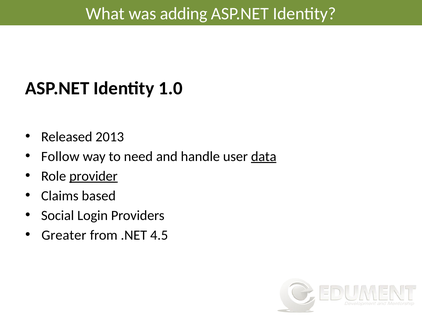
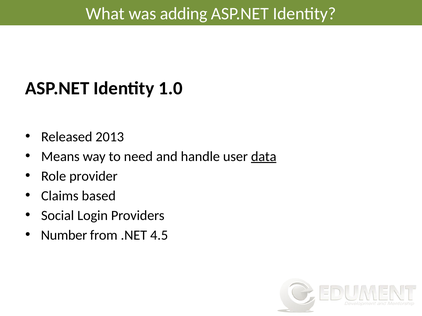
Follow: Follow -> Means
provider underline: present -> none
Greater: Greater -> Number
